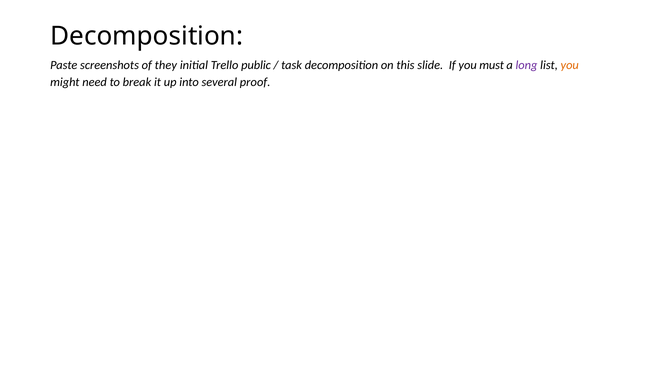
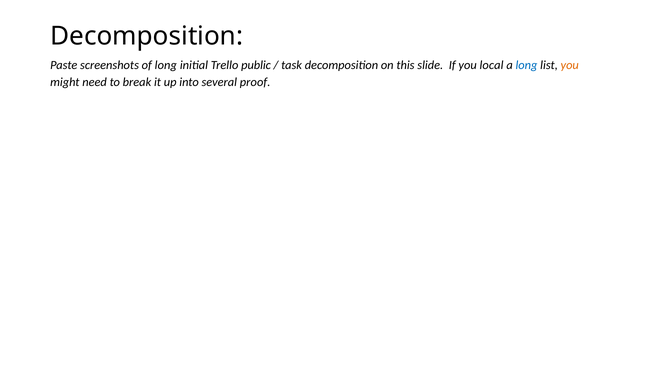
of they: they -> long
must: must -> local
long at (526, 65) colour: purple -> blue
